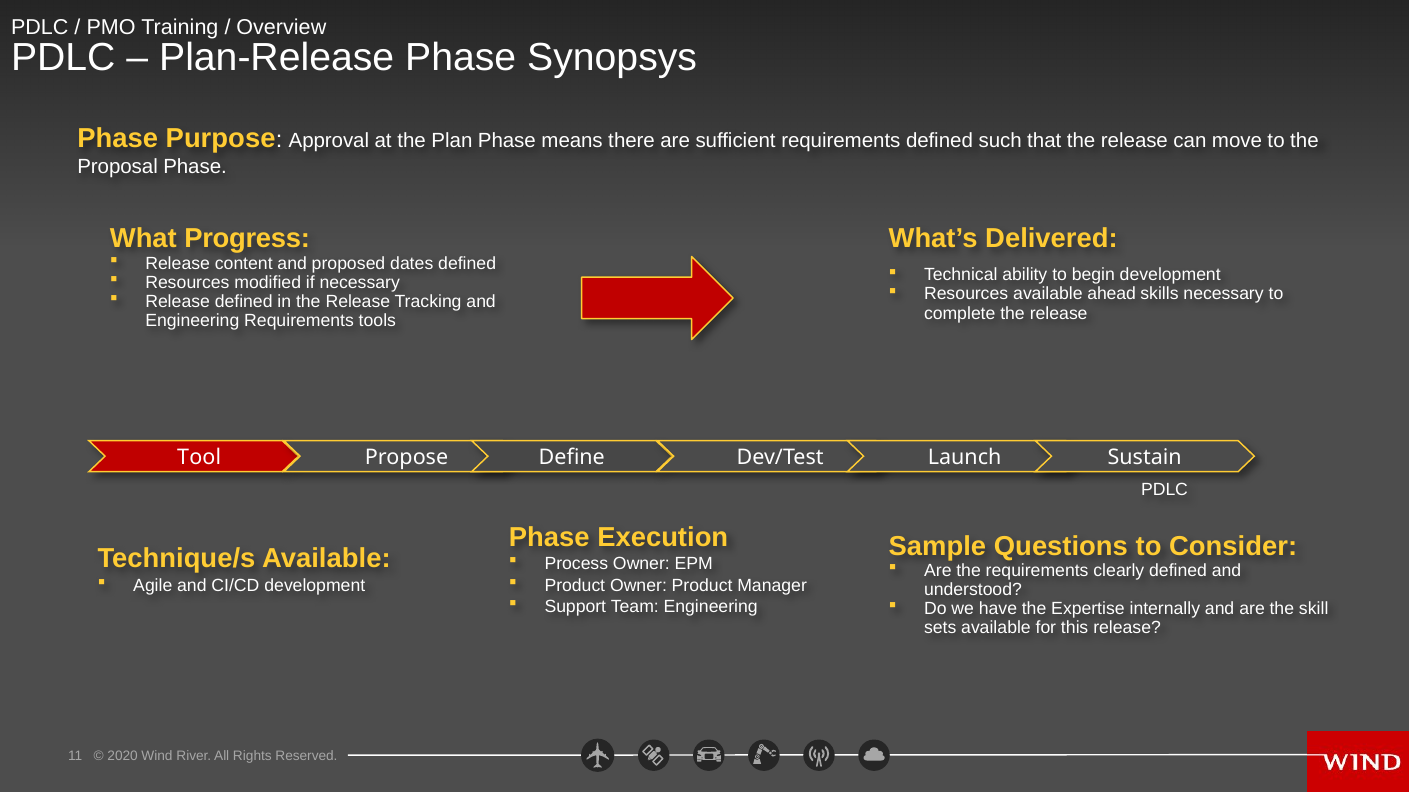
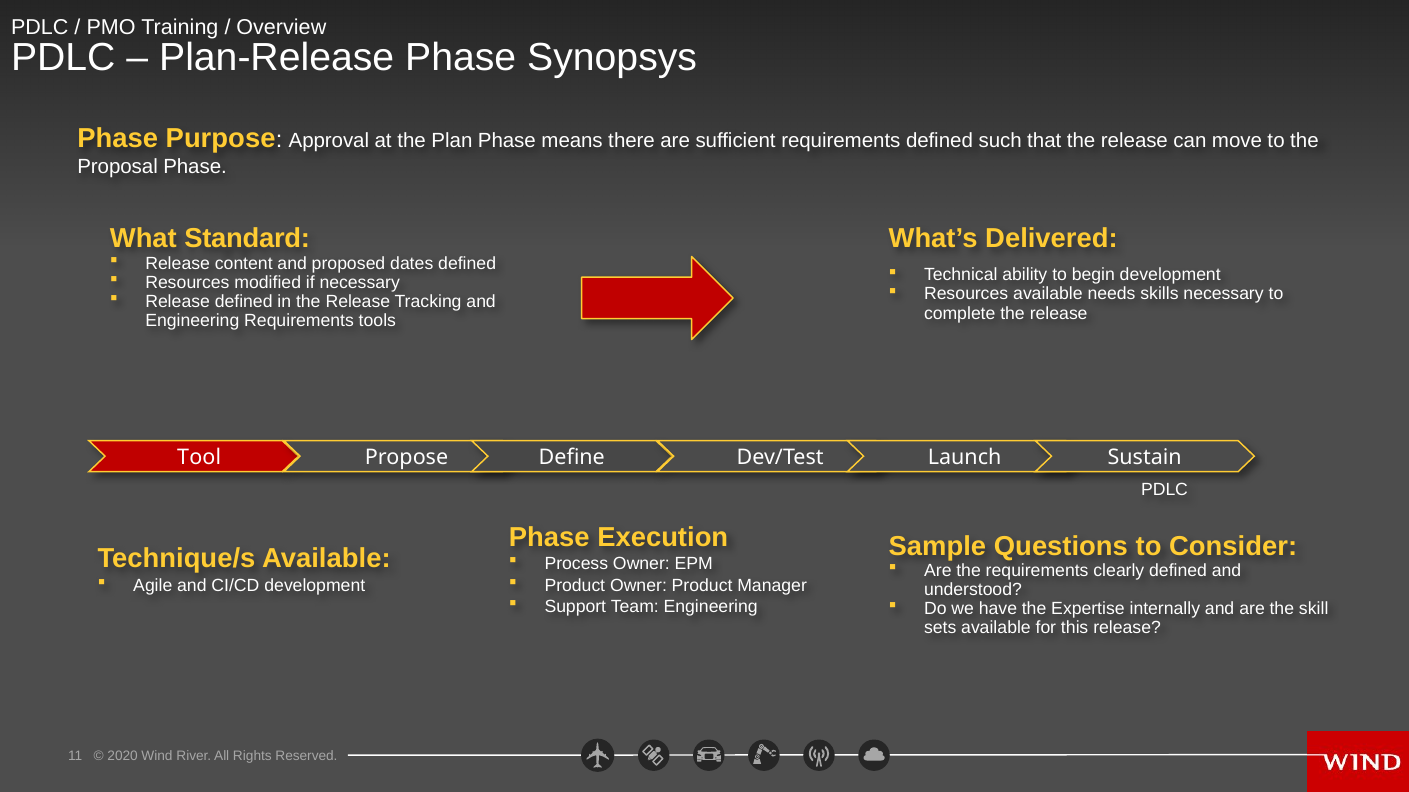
Progress: Progress -> Standard
ahead: ahead -> needs
